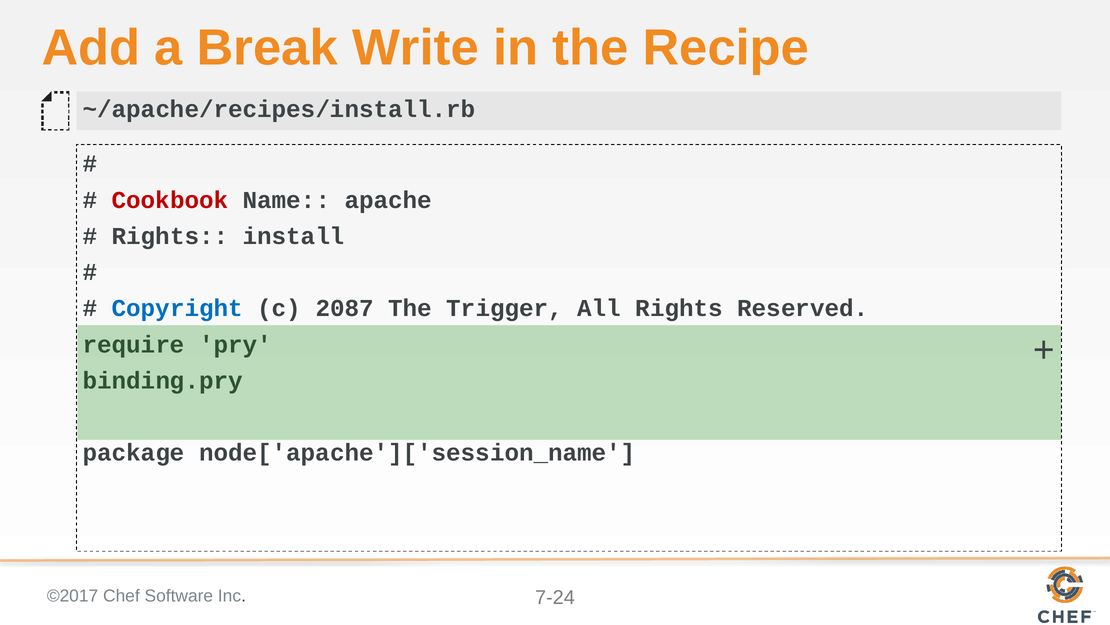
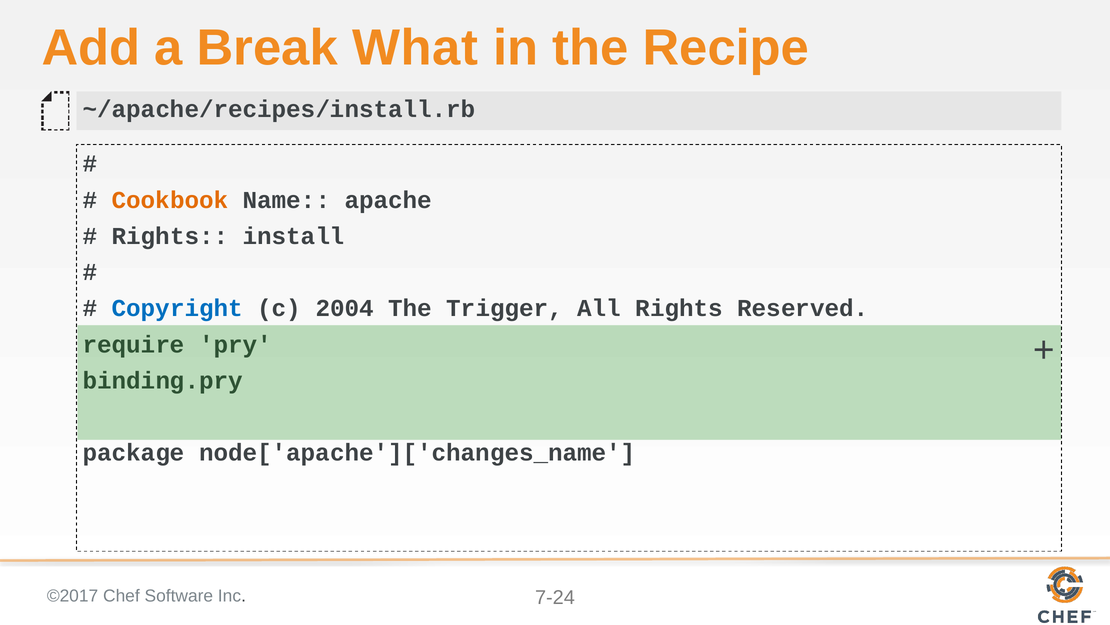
Write: Write -> What
Cookbook colour: red -> orange
2087: 2087 -> 2004
node['apache']['session_name: node['apache']['session_name -> node['apache']['changes_name
